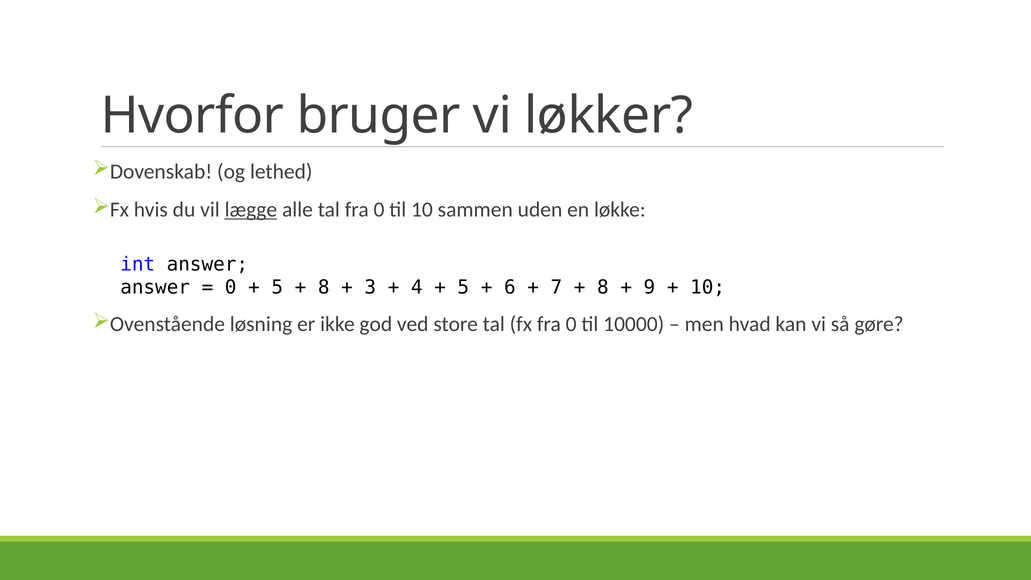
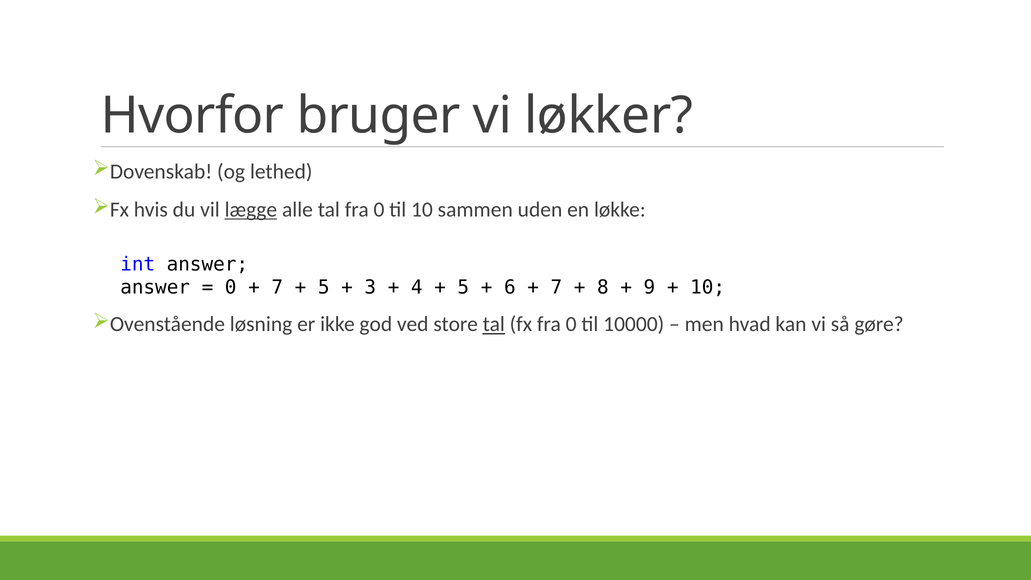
5 at (277, 287): 5 -> 7
8 at (324, 287): 8 -> 5
tal at (494, 324) underline: none -> present
